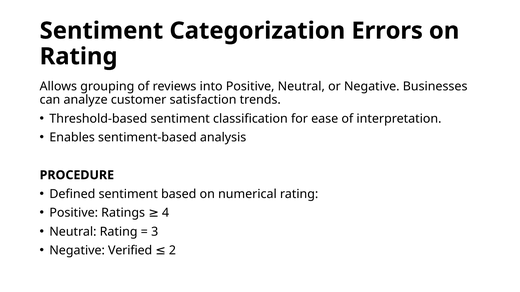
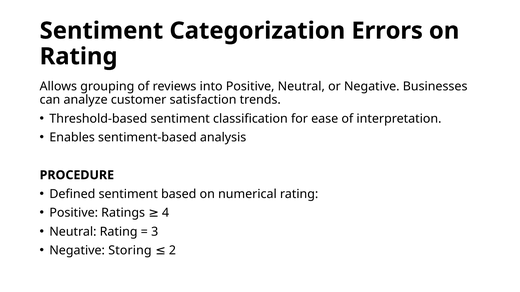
Verified: Verified -> Storing
